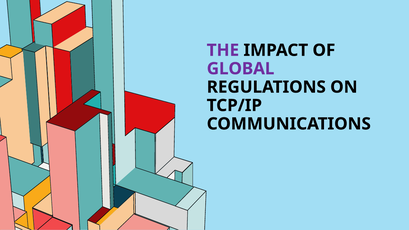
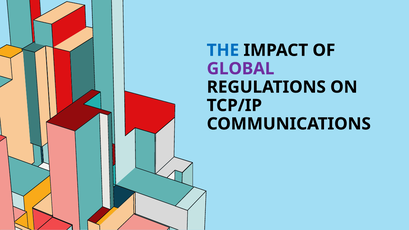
THE colour: purple -> blue
